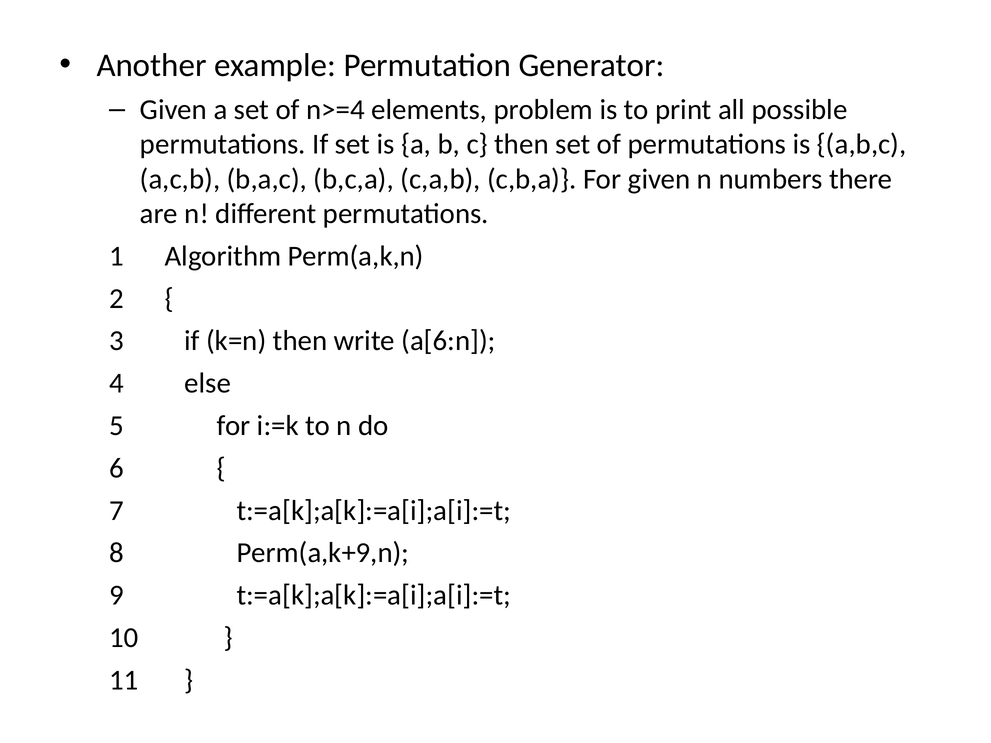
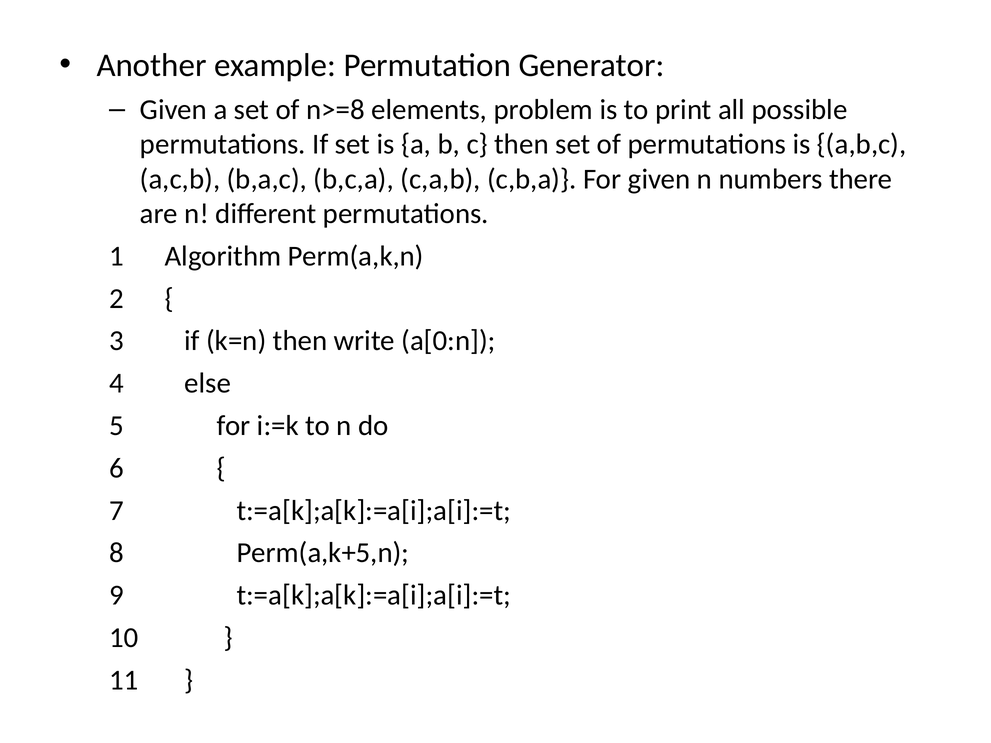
n>=4: n>=4 -> n>=8
a[6:n: a[6:n -> a[0:n
Perm(a,k+9,n: Perm(a,k+9,n -> Perm(a,k+5,n
